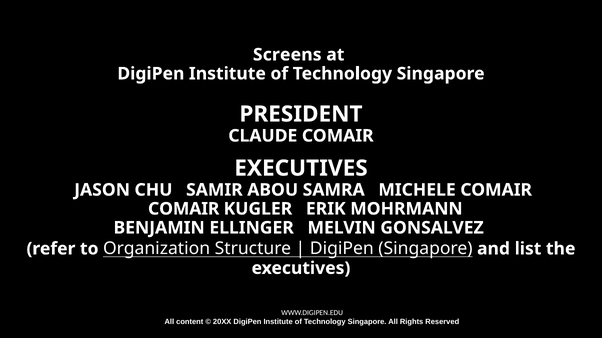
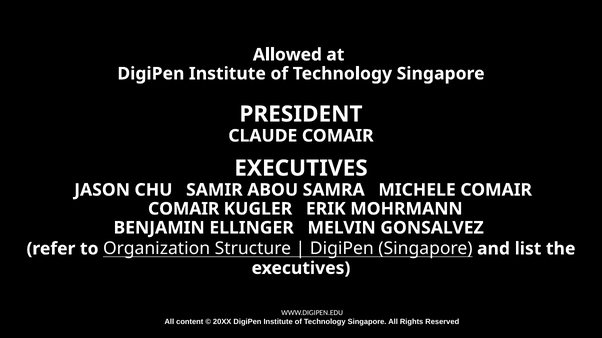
Screens: Screens -> Allowed
